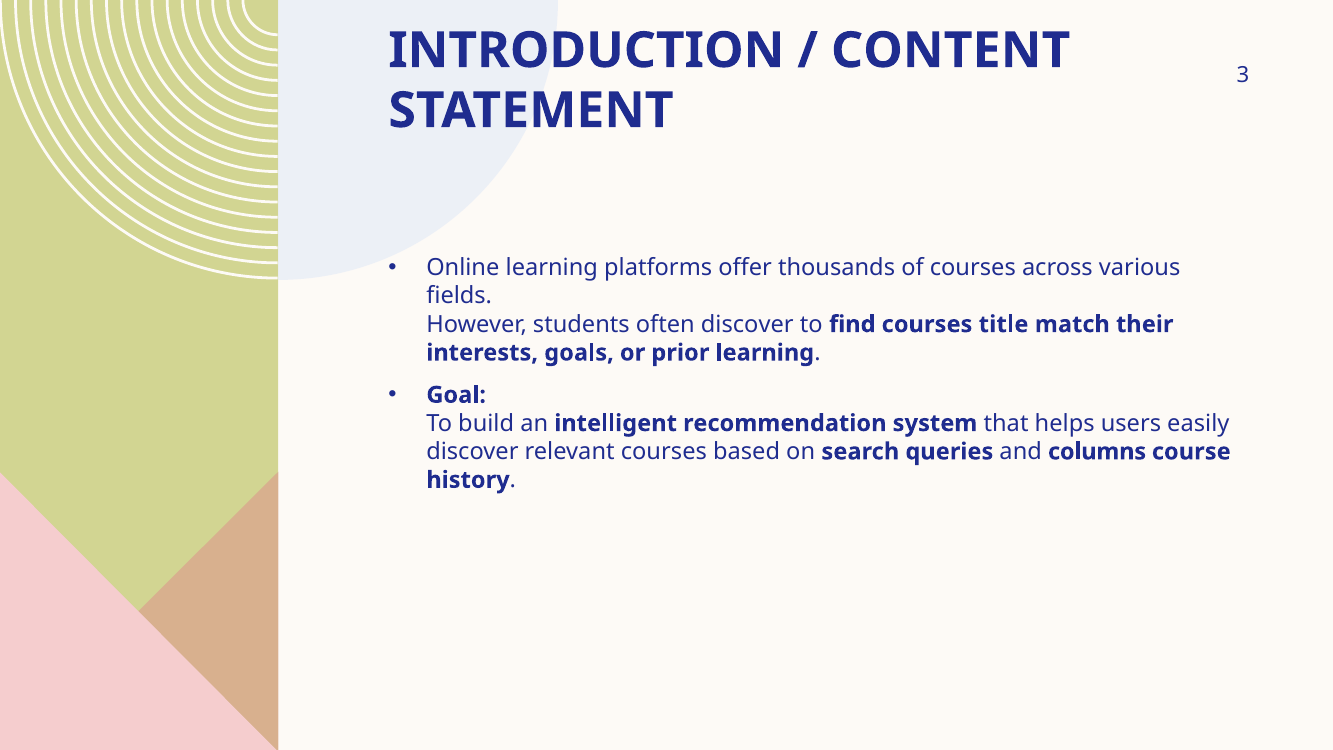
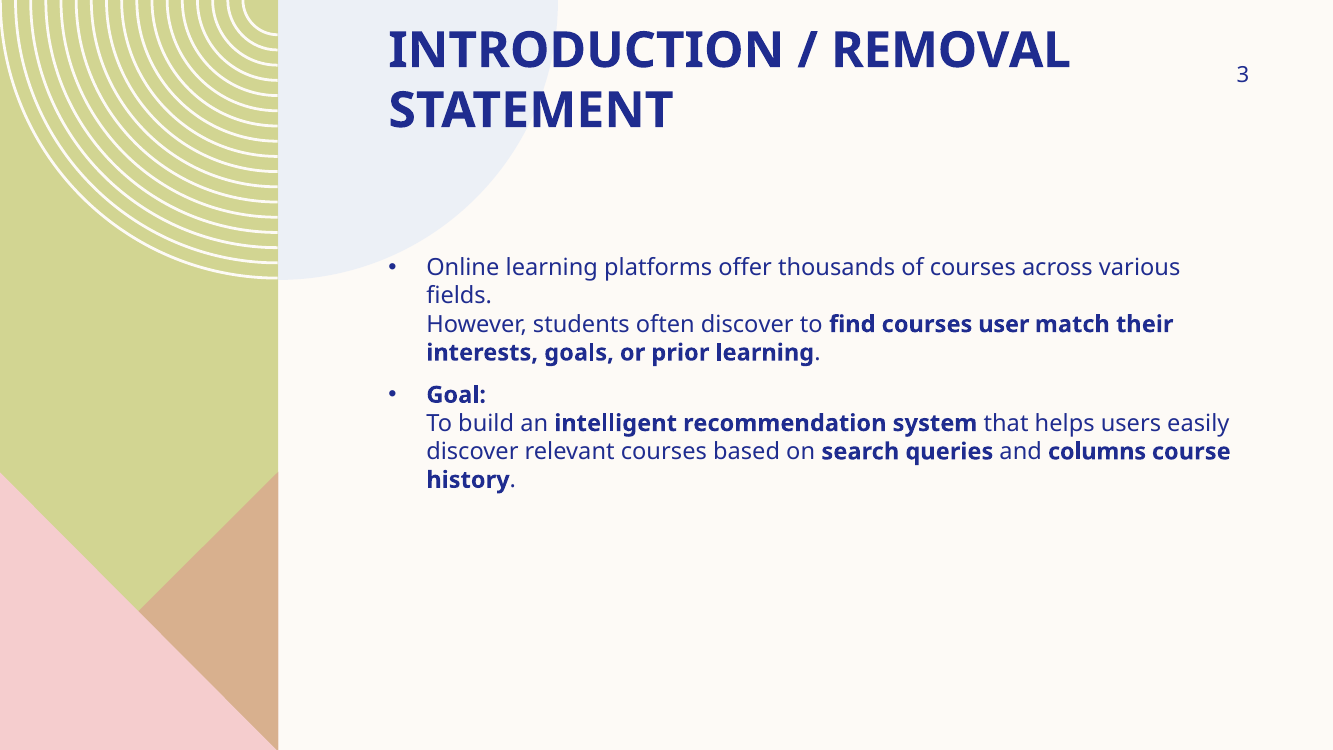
CONTENT: CONTENT -> REMOVAL
title: title -> user
